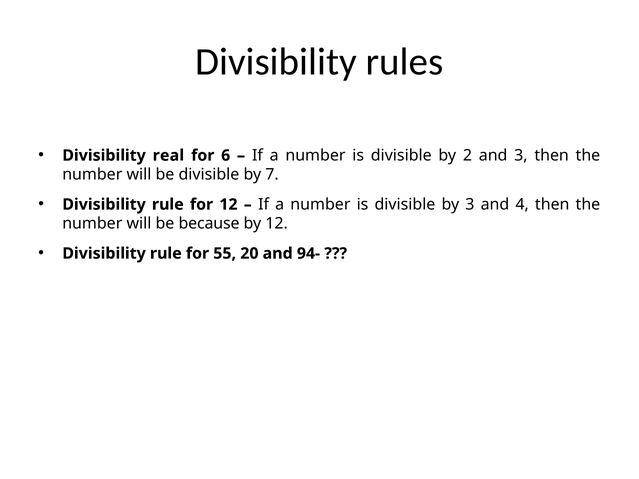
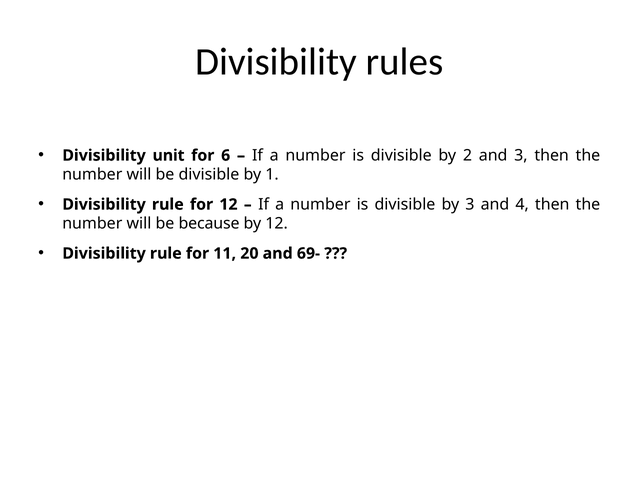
real: real -> unit
7: 7 -> 1
55: 55 -> 11
94-: 94- -> 69-
